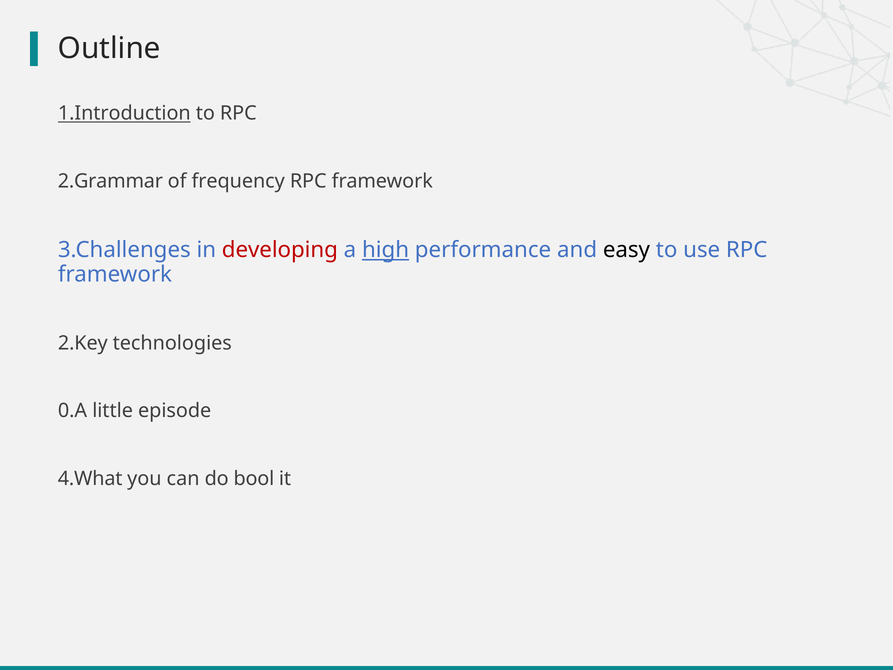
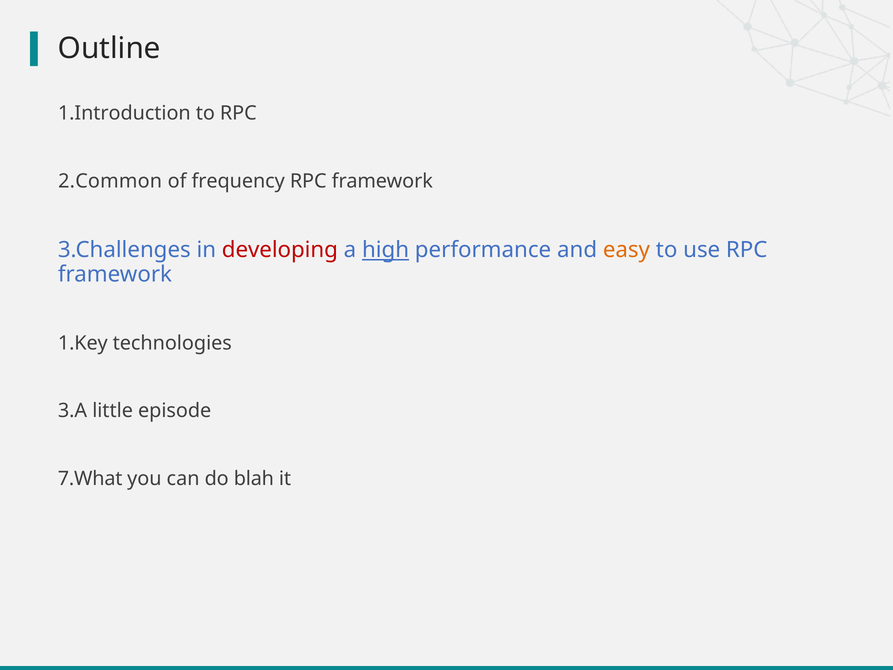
1.Introduction underline: present -> none
2.Grammar: 2.Grammar -> 2.Common
easy colour: black -> orange
2.Key: 2.Key -> 1.Key
0.A: 0.A -> 3.A
4.What: 4.What -> 7.What
bool: bool -> blah
